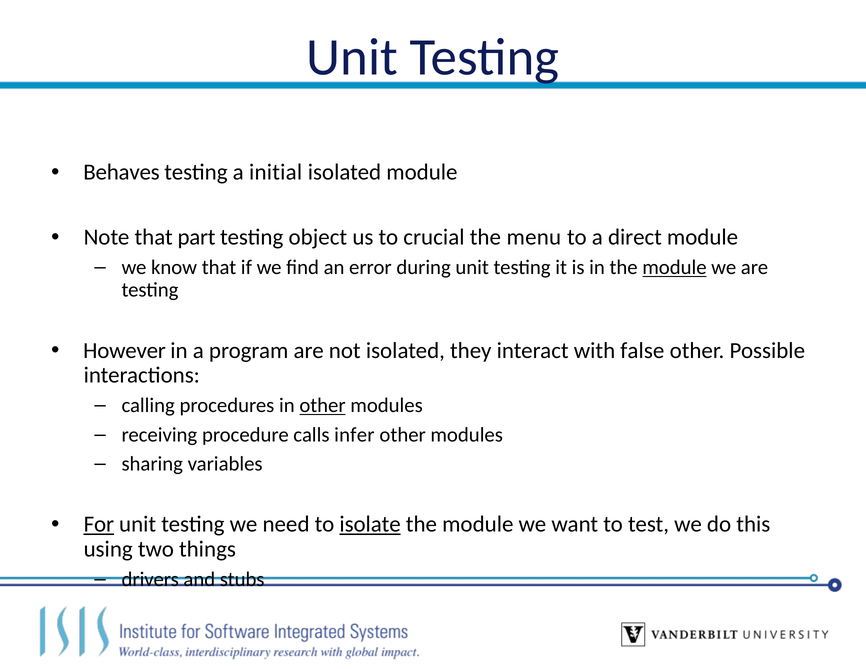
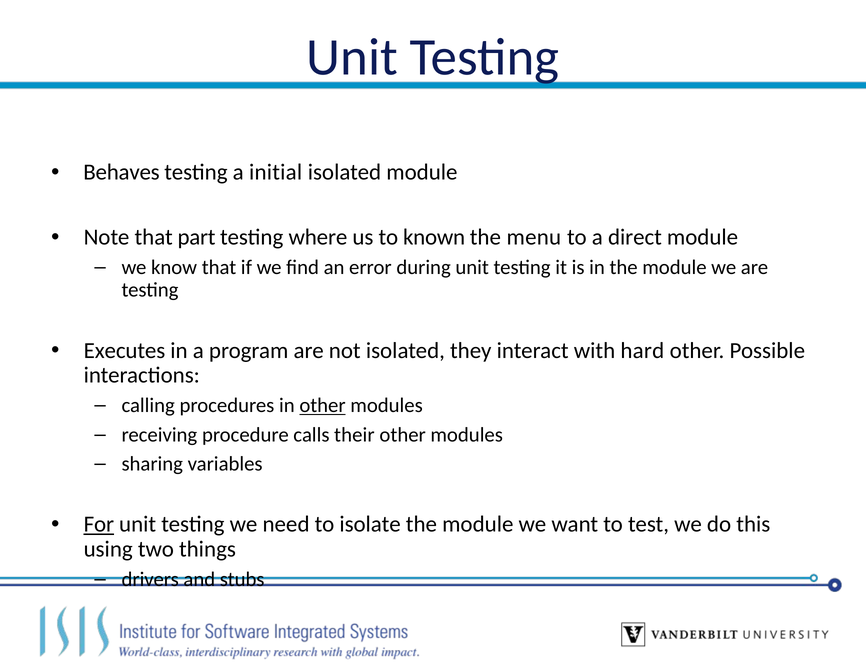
object: object -> where
crucial: crucial -> known
module at (674, 268) underline: present -> none
However: However -> Executes
false: false -> hard
infer: infer -> their
isolate underline: present -> none
